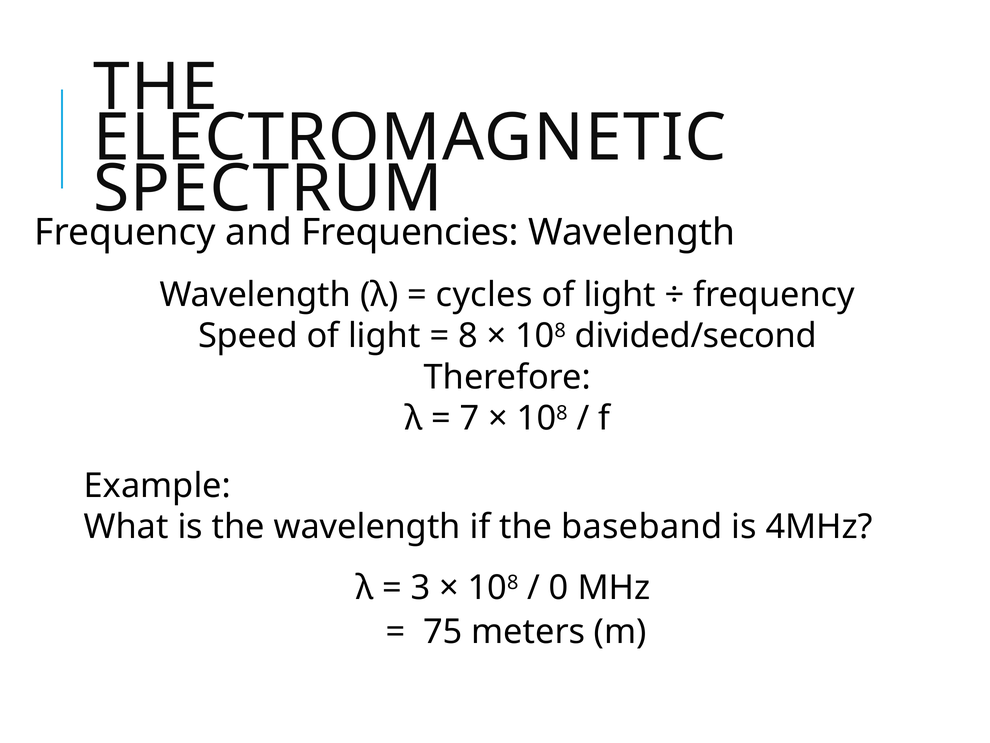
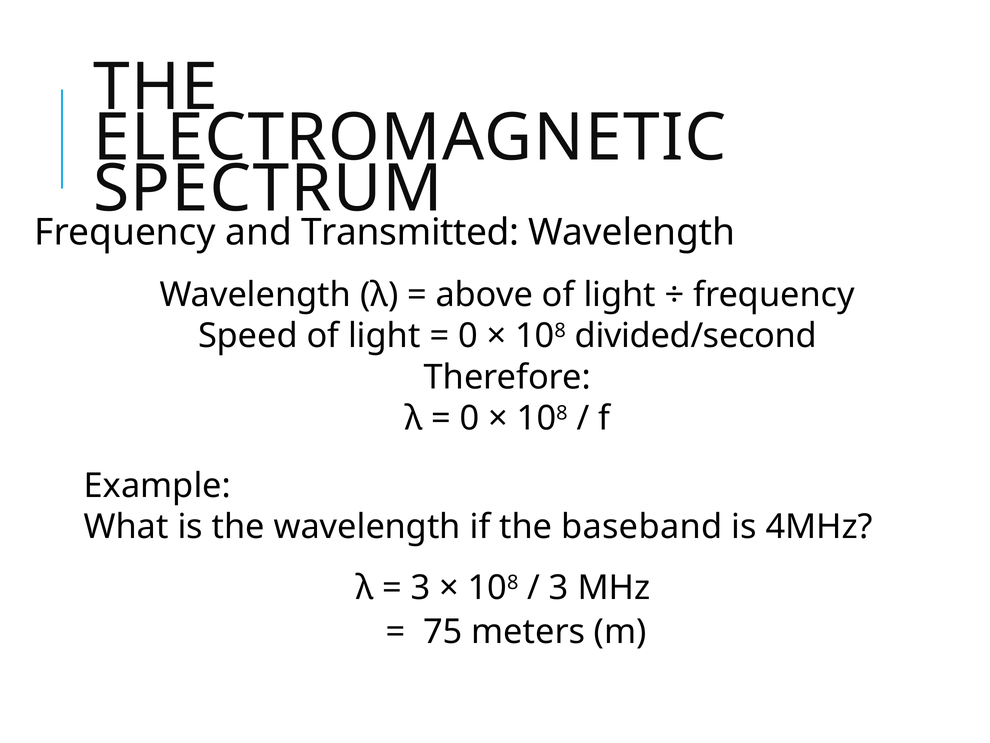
Frequencies: Frequencies -> Transmitted
cycles: cycles -> above
8 at (468, 336): 8 -> 0
7 at (470, 418): 7 -> 0
0 at (559, 588): 0 -> 3
